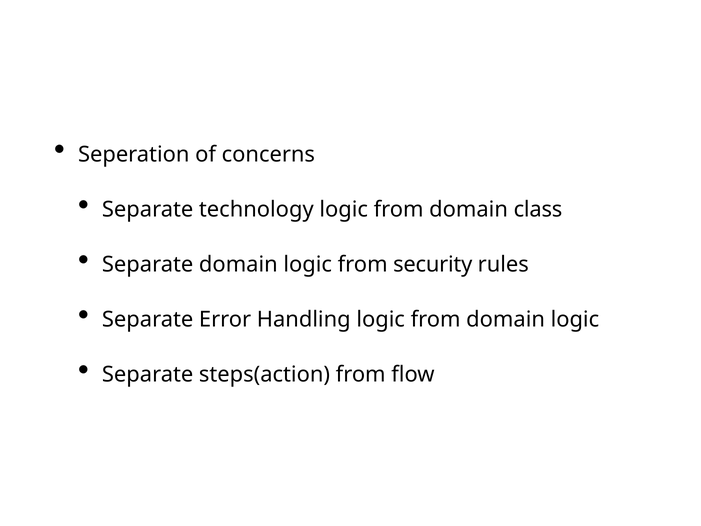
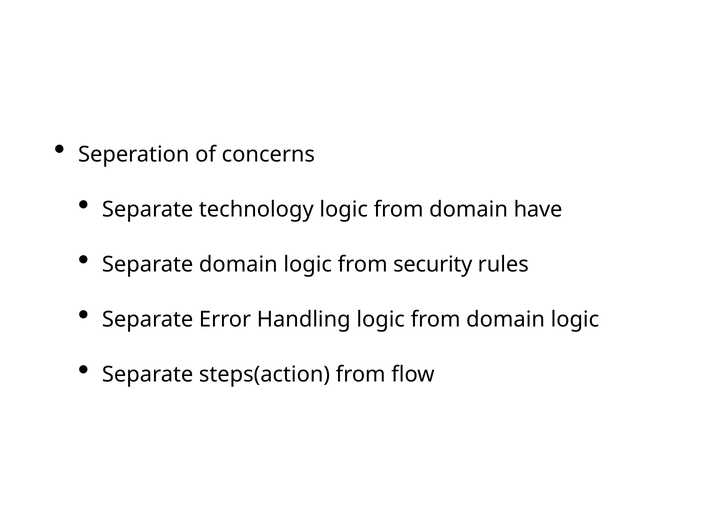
class: class -> have
